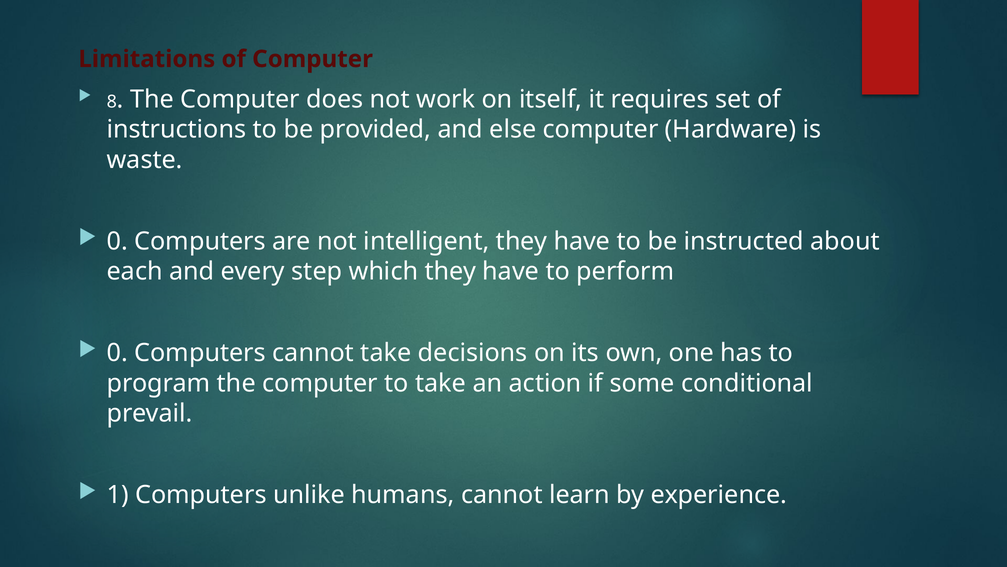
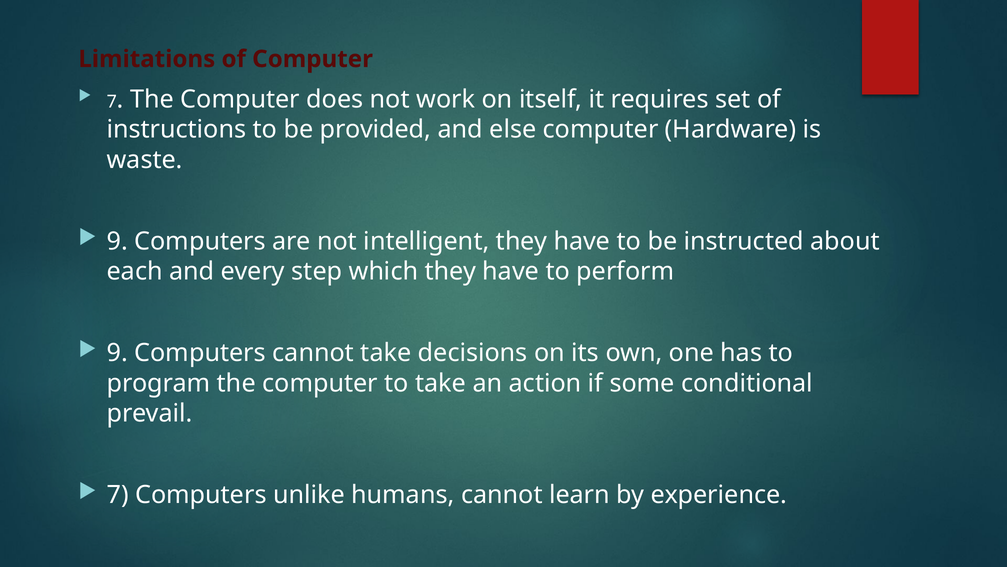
8 at (112, 102): 8 -> 7
0 at (117, 241): 0 -> 9
0 at (117, 353): 0 -> 9
1 at (118, 494): 1 -> 7
